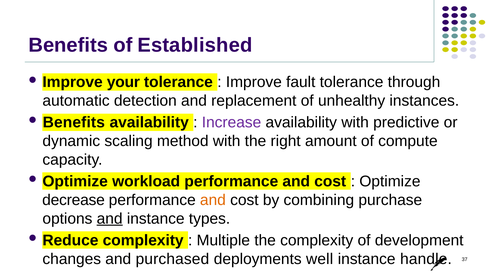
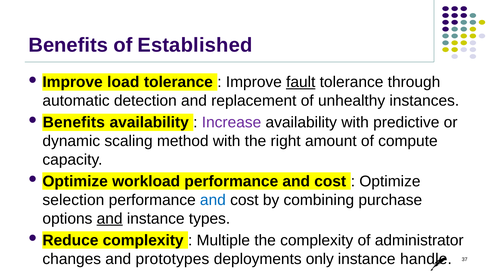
your: your -> load
fault underline: none -> present
decrease: decrease -> selection
and at (213, 200) colour: orange -> blue
development: development -> administrator
purchased: purchased -> prototypes
well: well -> only
